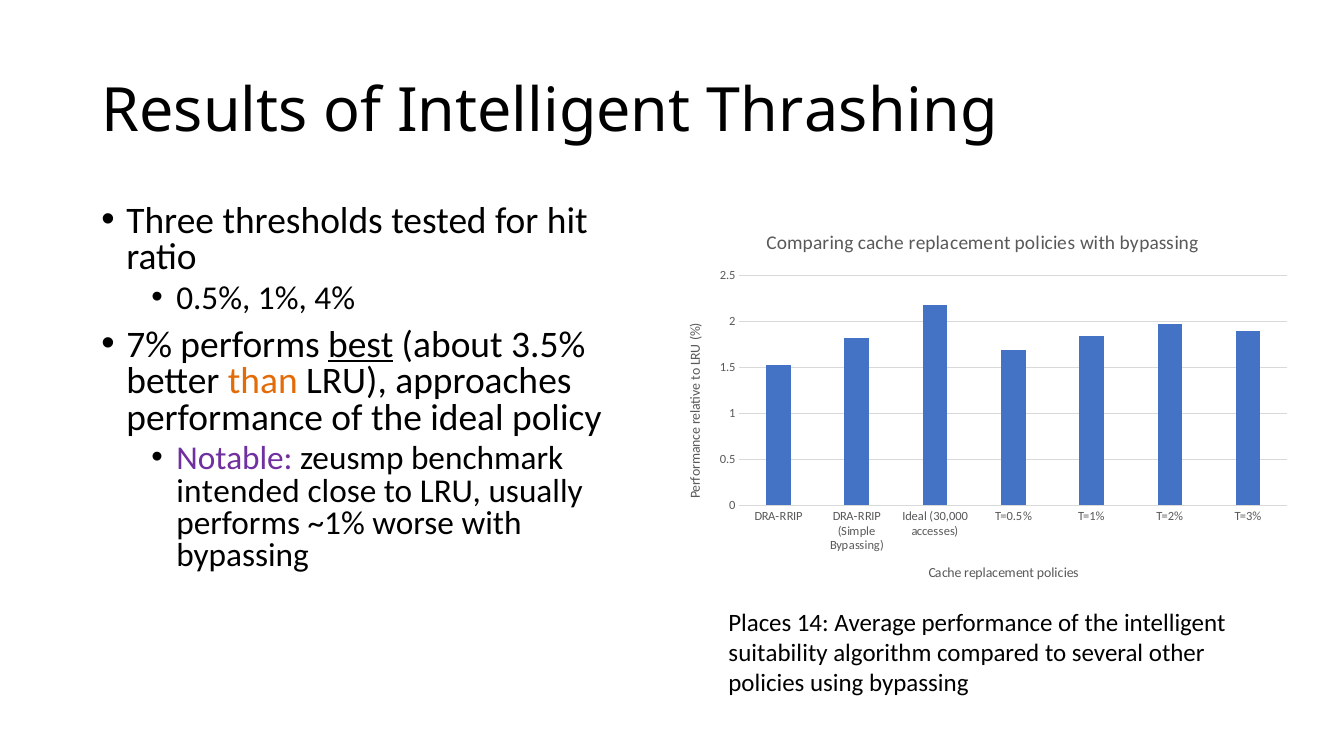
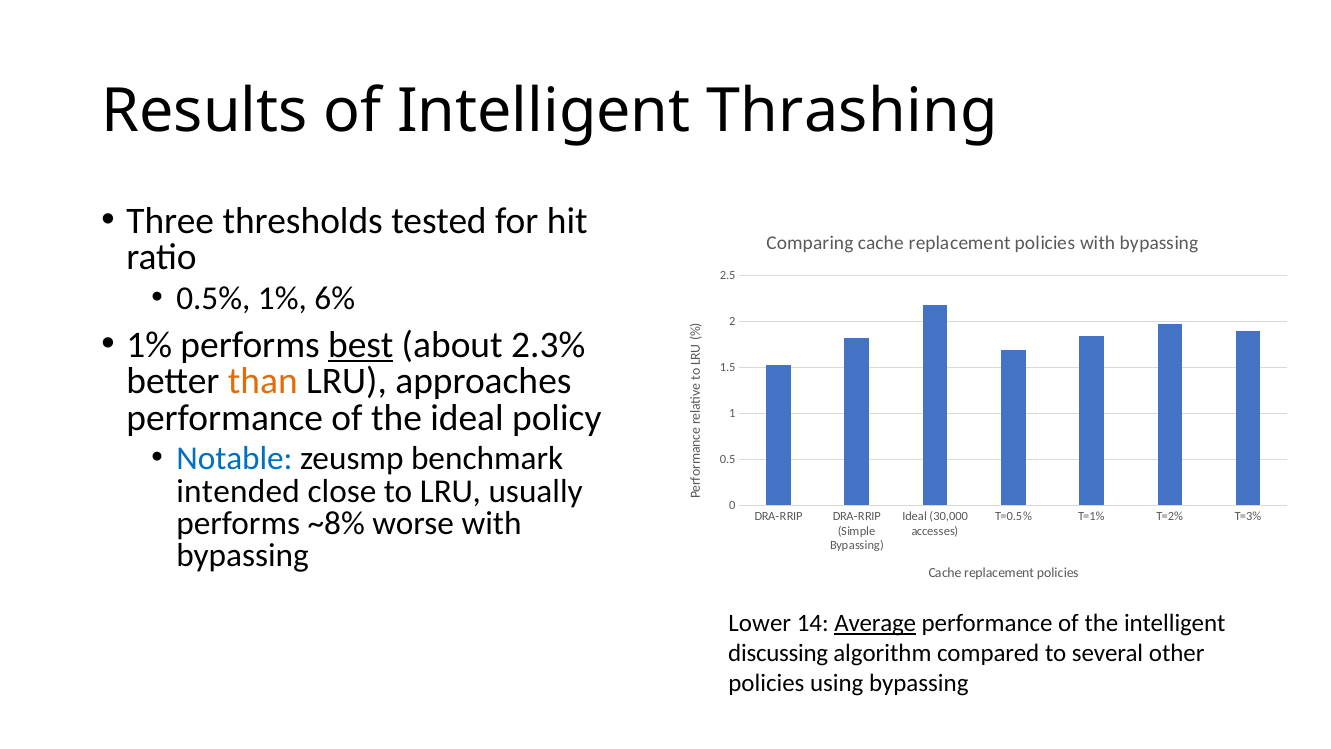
4%: 4% -> 6%
7% at (149, 345): 7% -> 1%
3.5%: 3.5% -> 2.3%
Notable colour: purple -> blue
~1%: ~1% -> ~8%
Places: Places -> Lower
Average underline: none -> present
suitability: suitability -> discussing
